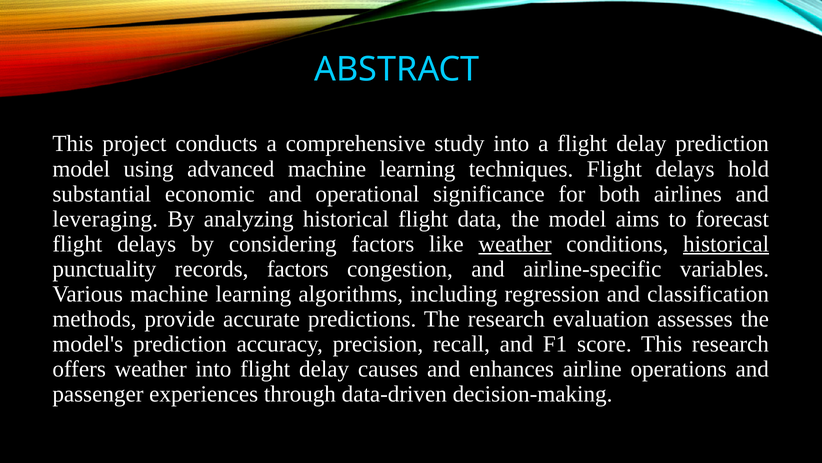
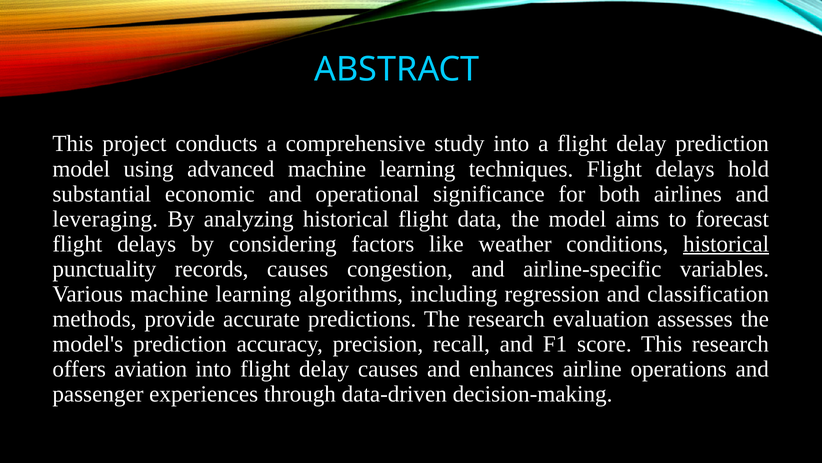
weather at (515, 244) underline: present -> none
records factors: factors -> causes
offers weather: weather -> aviation
